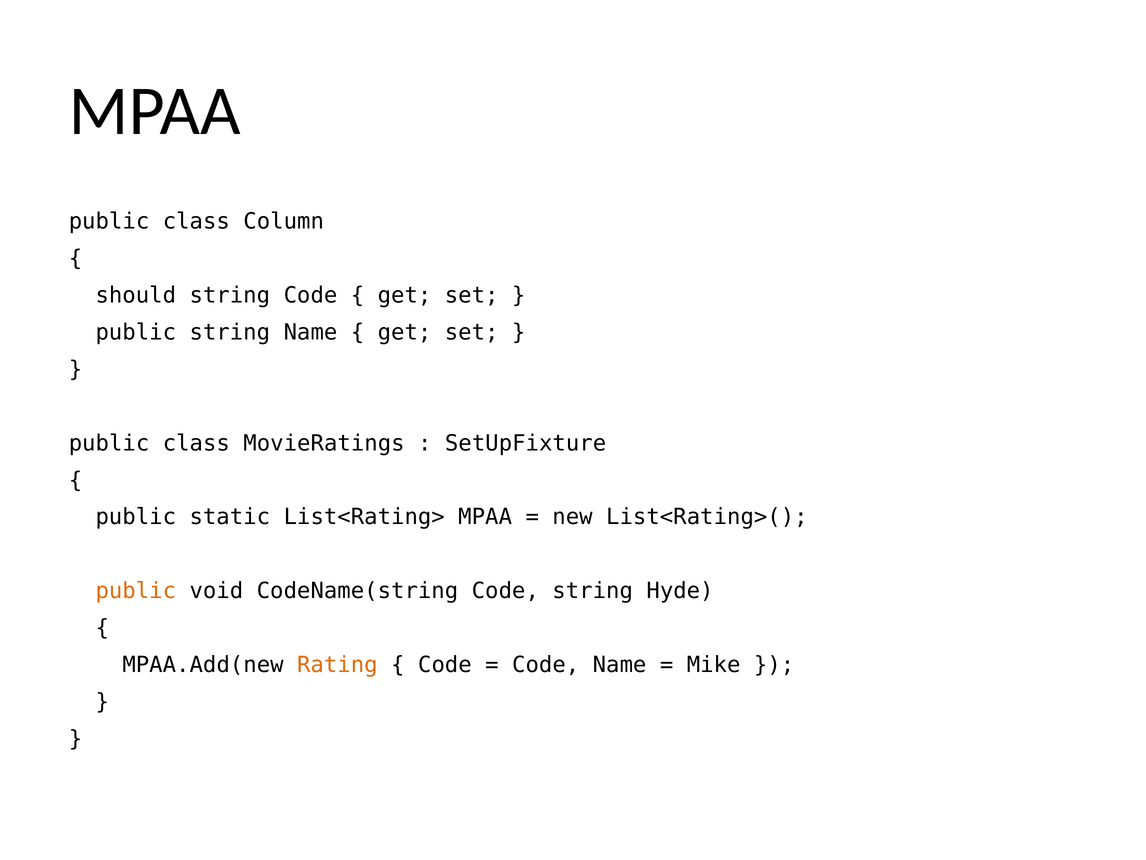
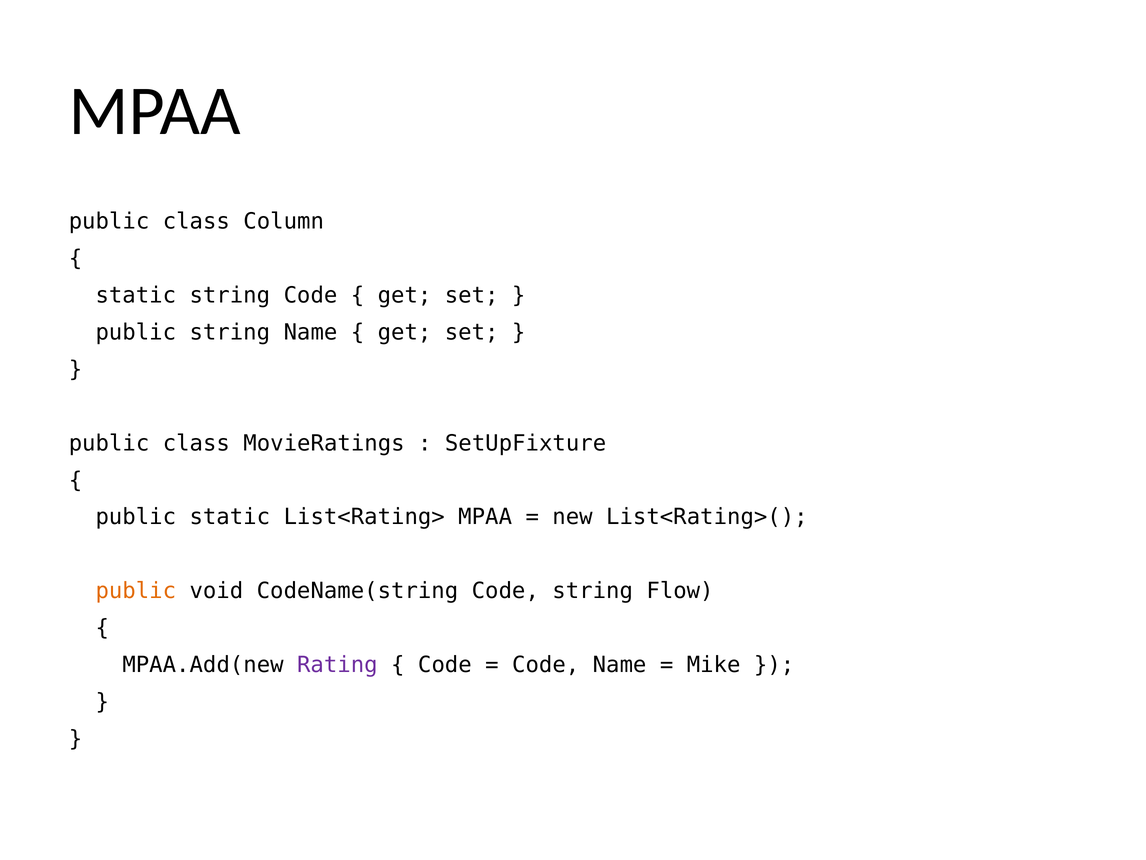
should at (136, 295): should -> static
Hyde: Hyde -> Flow
Rating colour: orange -> purple
